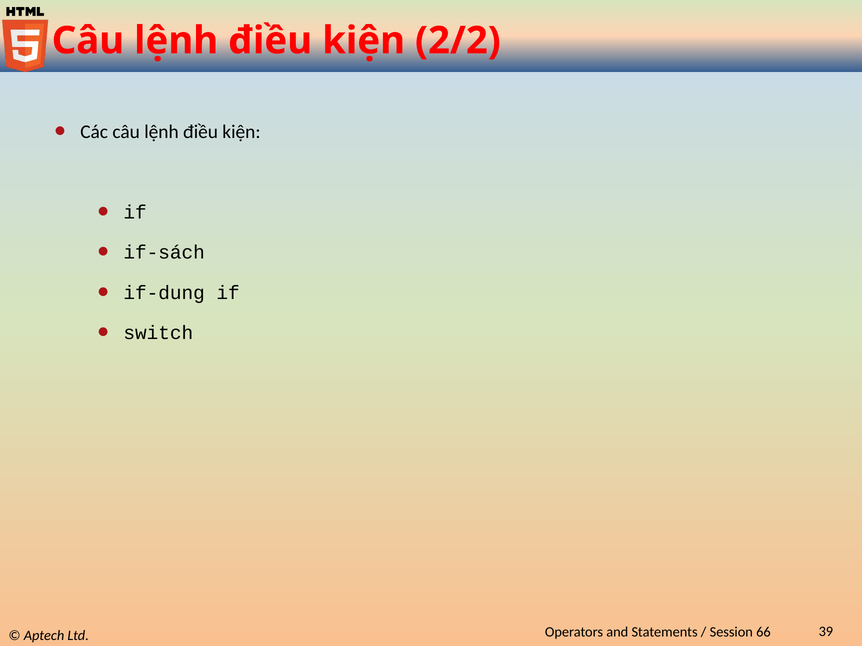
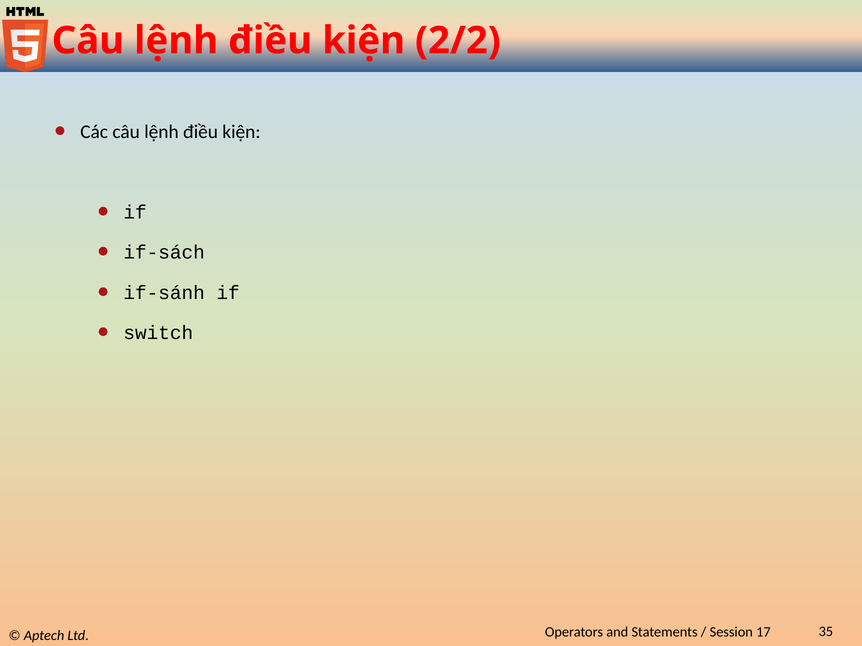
if-dung: if-dung -> if-sánh
66: 66 -> 17
39: 39 -> 35
